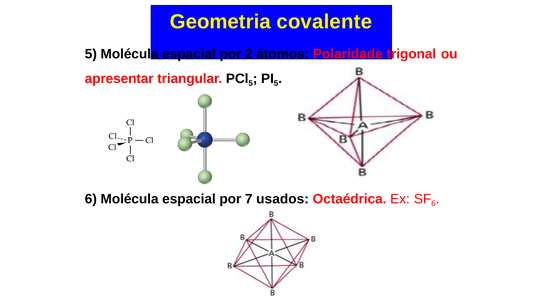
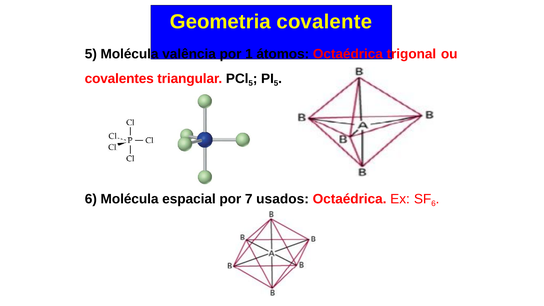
5 Molécula espacial: espacial -> valência
2: 2 -> 1
átomos Polaridade: Polaridade -> Octaédrica
apresentar: apresentar -> covalentes
